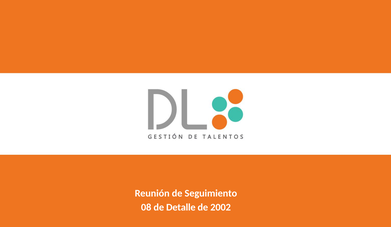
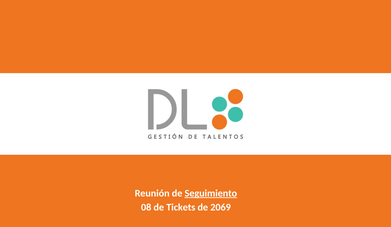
Seguimiento underline: none -> present
Detalle: Detalle -> Tickets
2002: 2002 -> 2069
